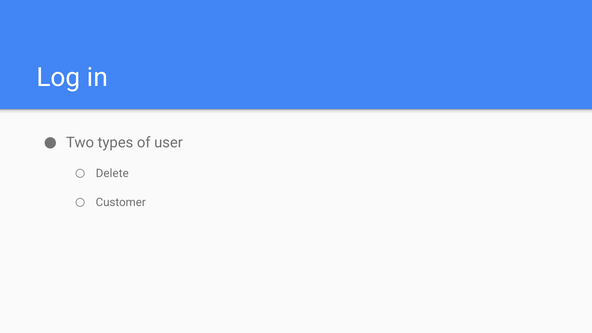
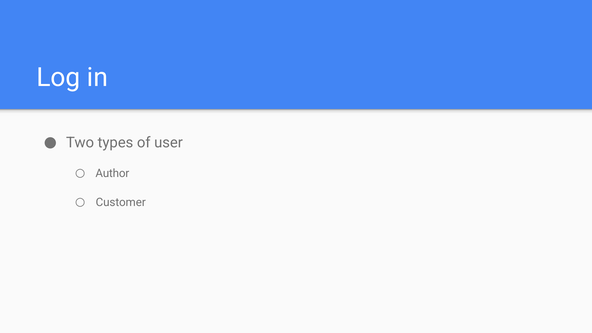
Delete: Delete -> Author
